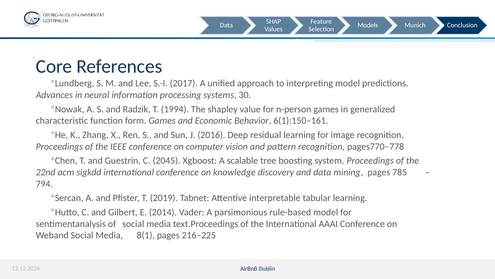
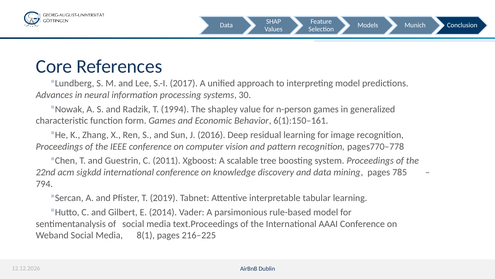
2045: 2045 -> 2011
